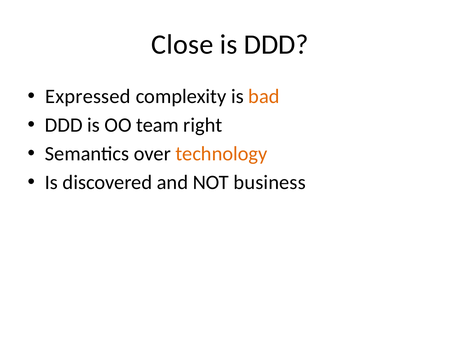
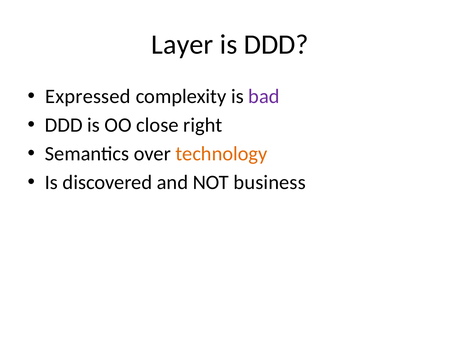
Close: Close -> Layer
bad colour: orange -> purple
team: team -> close
